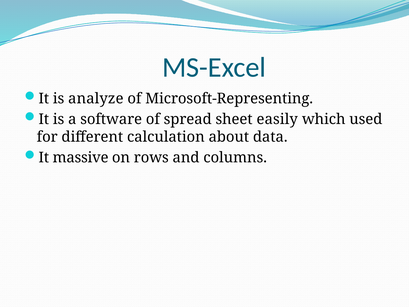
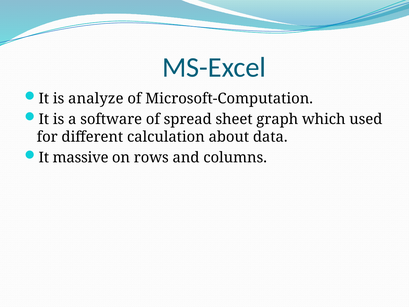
Microsoft-Representing: Microsoft-Representing -> Microsoft-Computation
easily: easily -> graph
